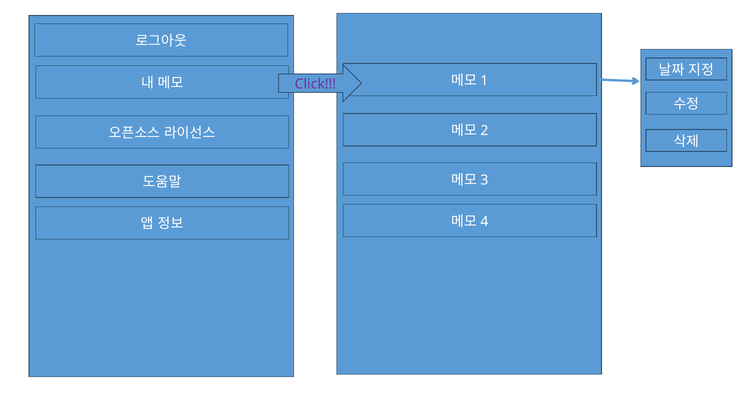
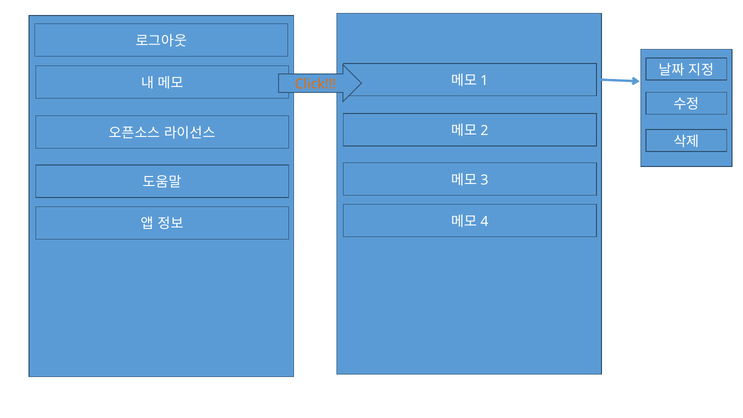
Click colour: purple -> orange
